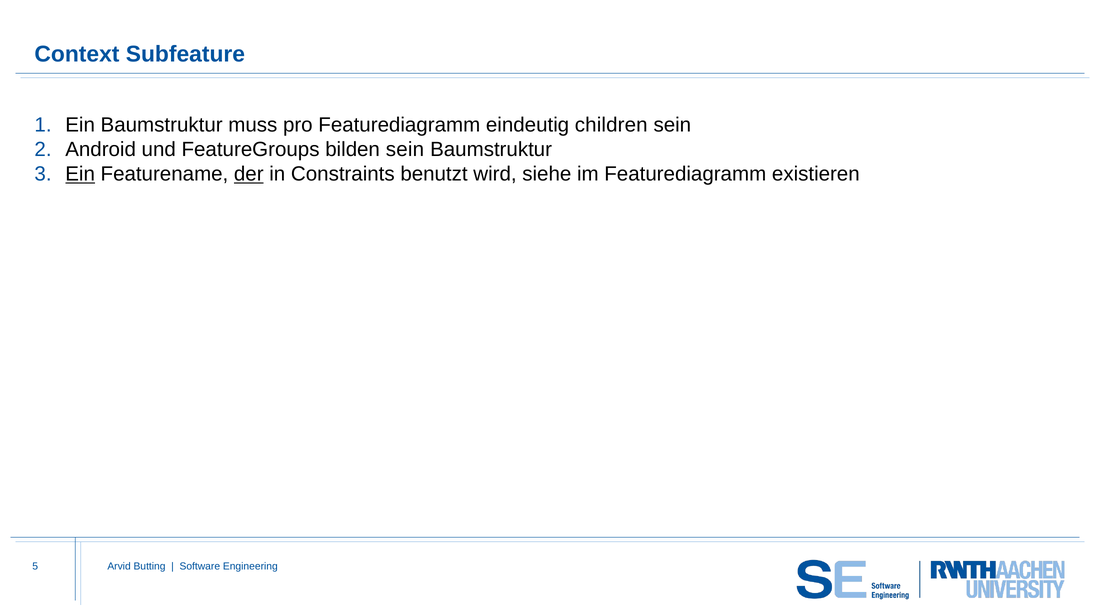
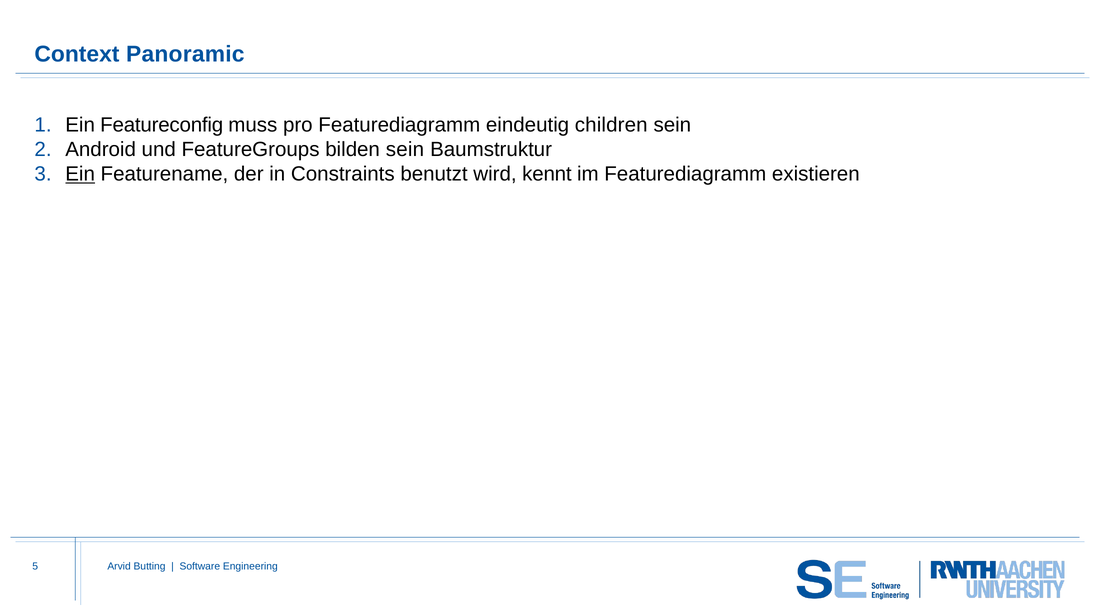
Subfeature: Subfeature -> Panoramic
Ein Baumstruktur: Baumstruktur -> Featureconfig
der underline: present -> none
siehe: siehe -> kennt
